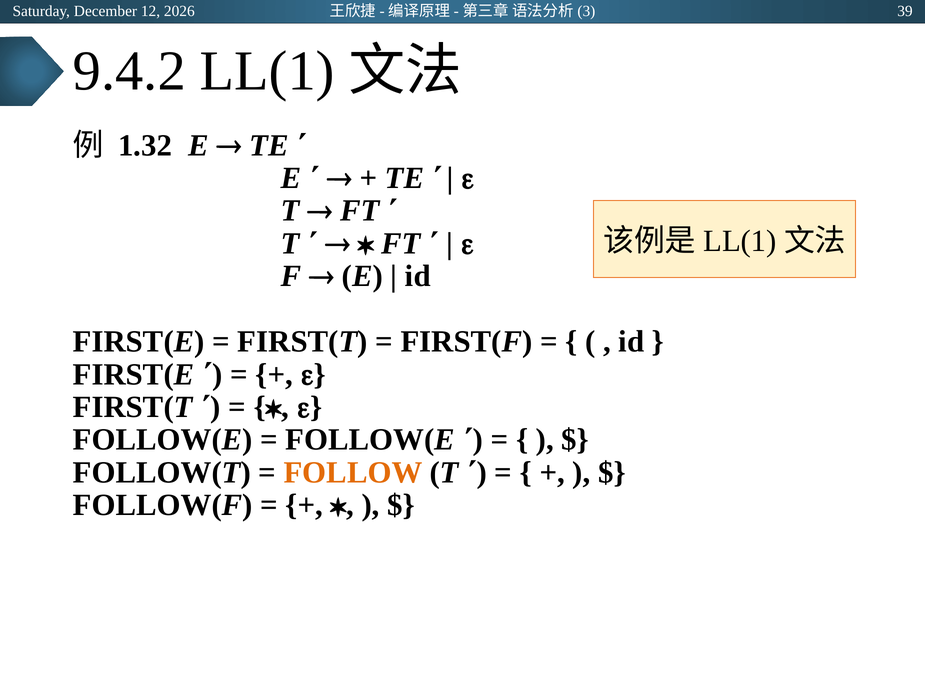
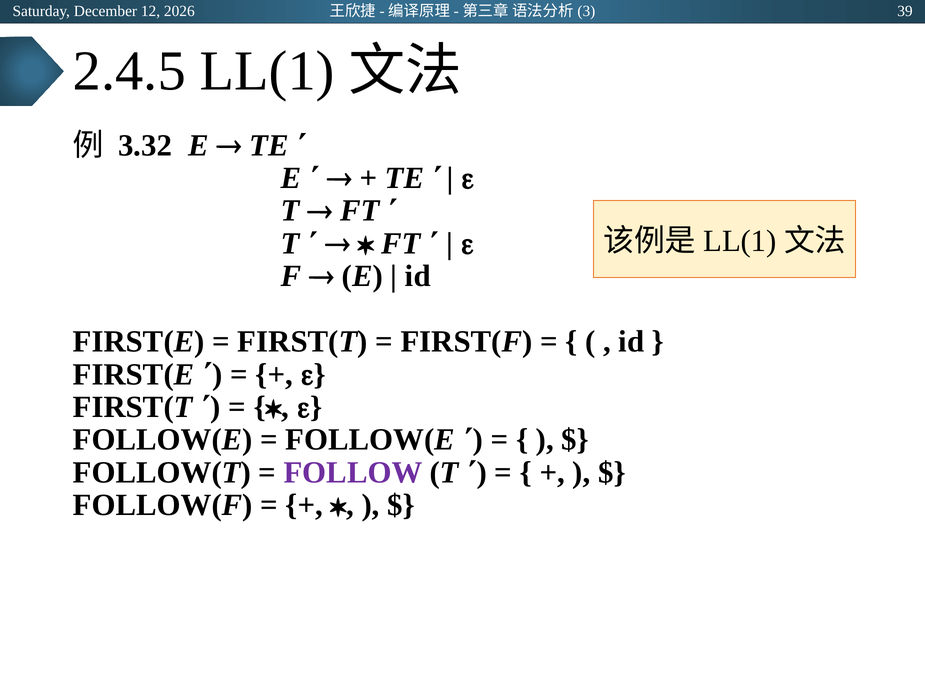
9.4.2: 9.4.2 -> 2.4.5
1.32: 1.32 -> 3.32
FOLLOW colour: orange -> purple
